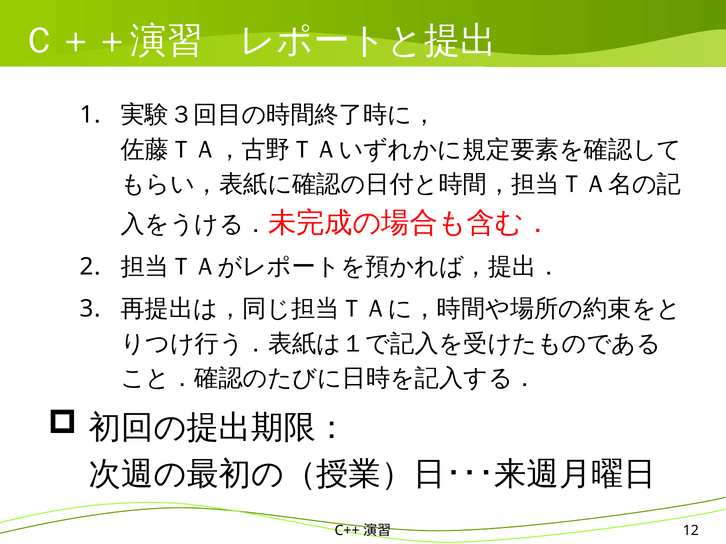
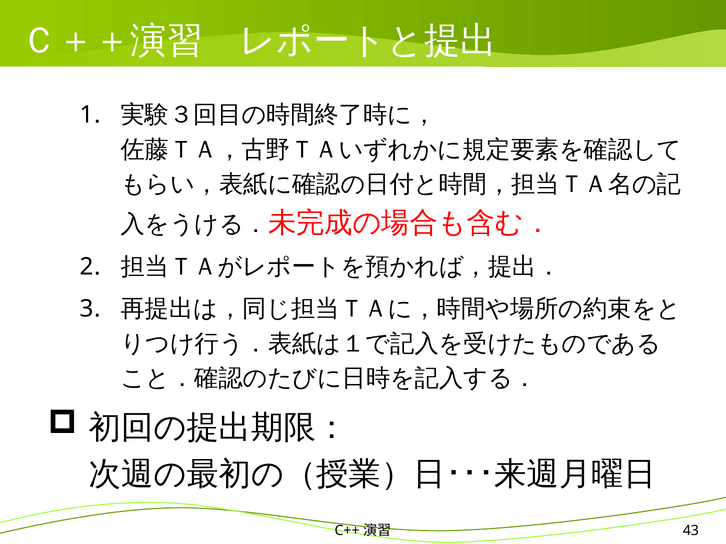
12: 12 -> 43
